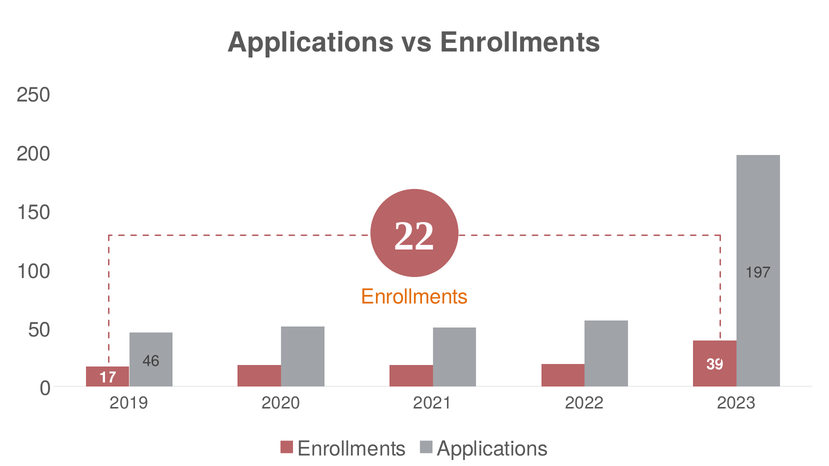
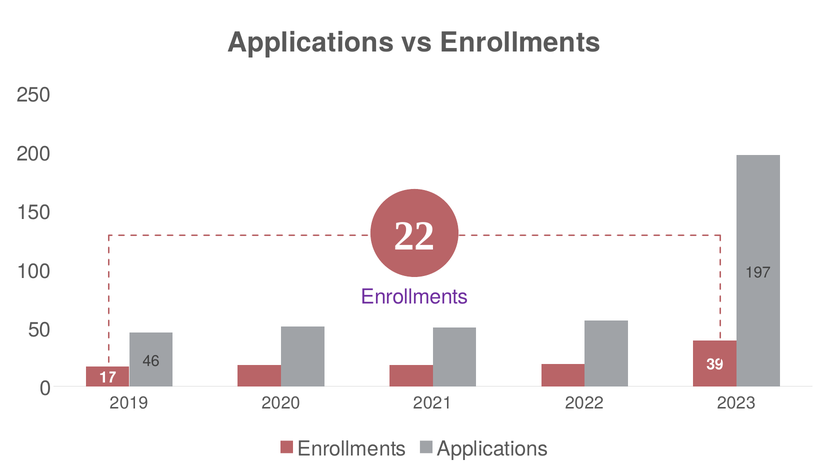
Enrollments at (415, 297) colour: orange -> purple
